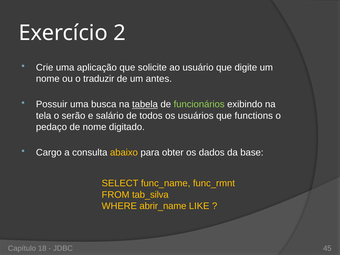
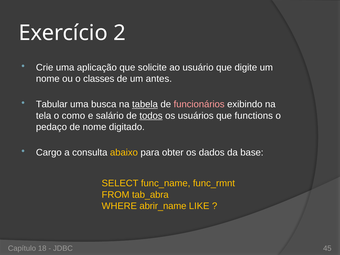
traduzir: traduzir -> classes
Possuir: Possuir -> Tabular
funcionários colour: light green -> pink
serão: serão -> como
todos underline: none -> present
tab_silva: tab_silva -> tab_abra
